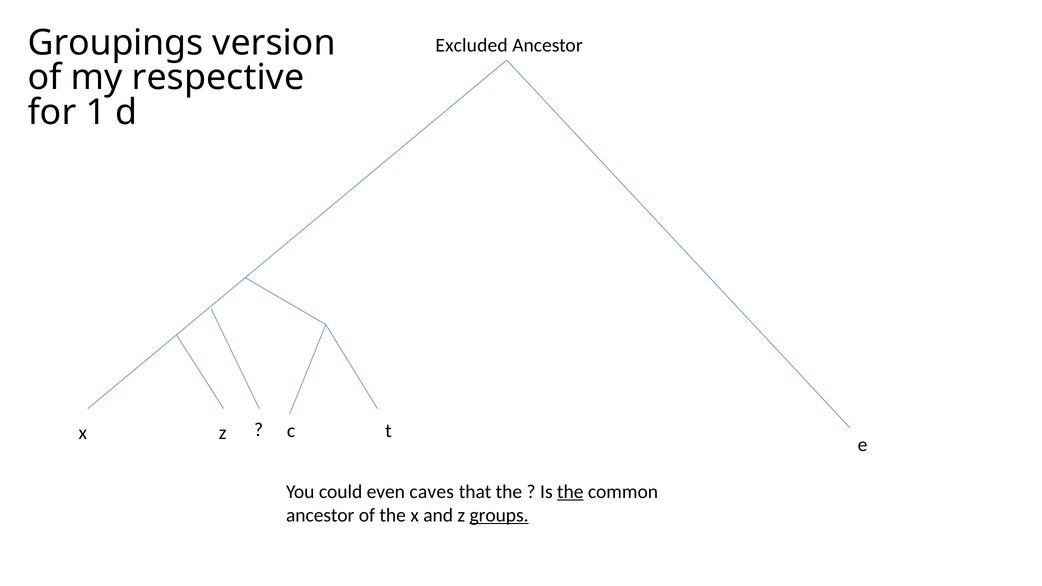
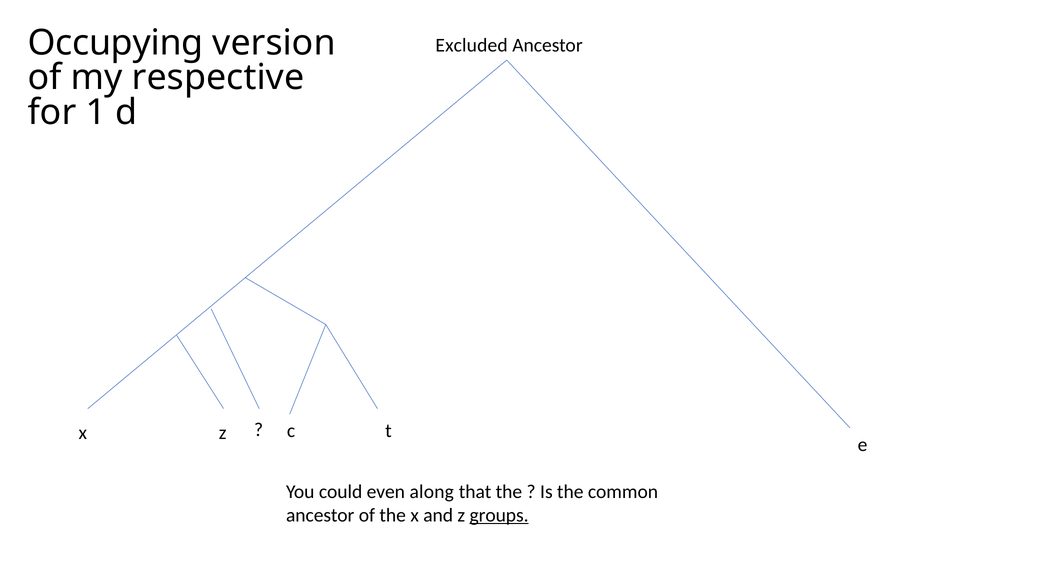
Groupings: Groupings -> Occupying
caves: caves -> along
the at (570, 492) underline: present -> none
